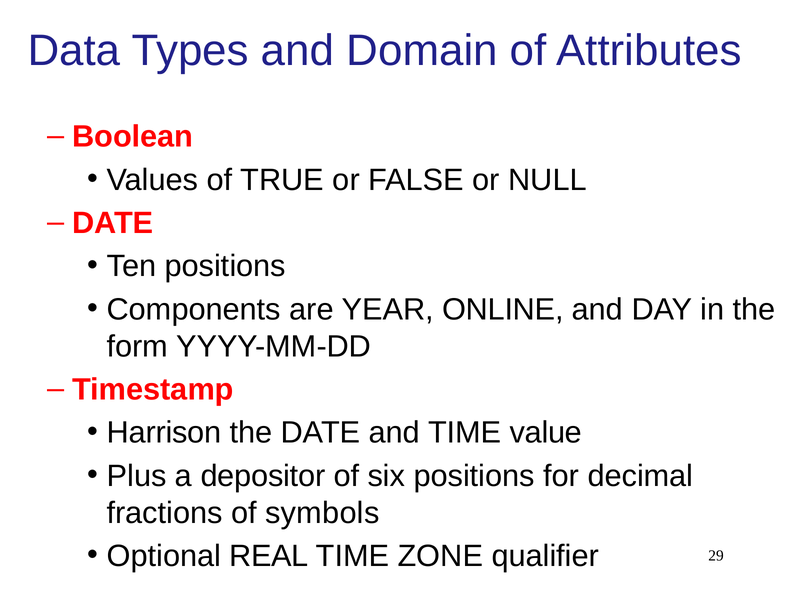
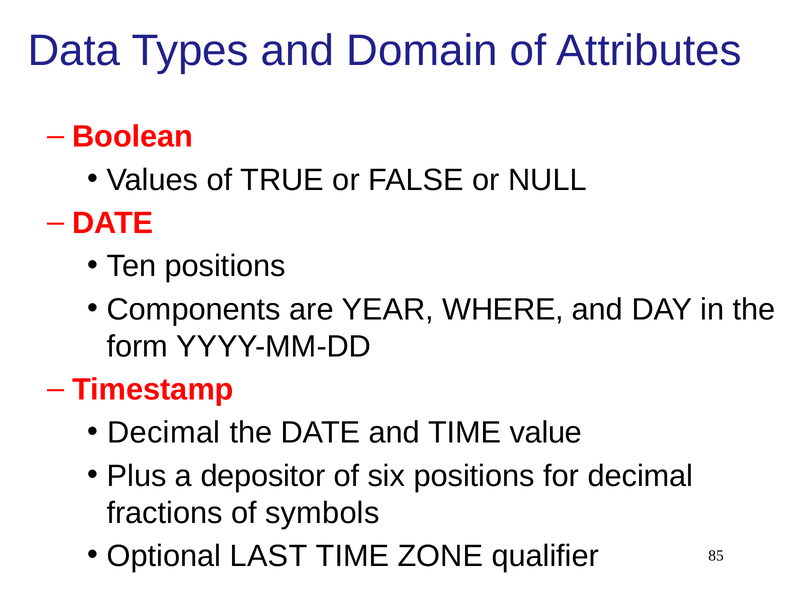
ONLINE: ONLINE -> WHERE
Harrison at (164, 432): Harrison -> Decimal
REAL: REAL -> LAST
29: 29 -> 85
